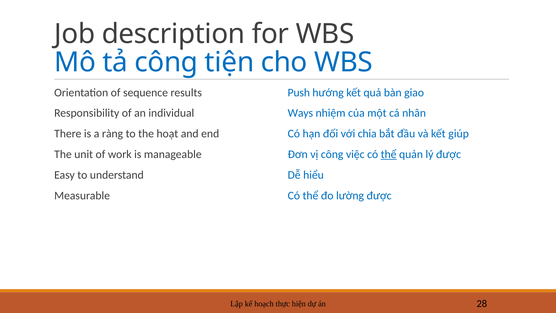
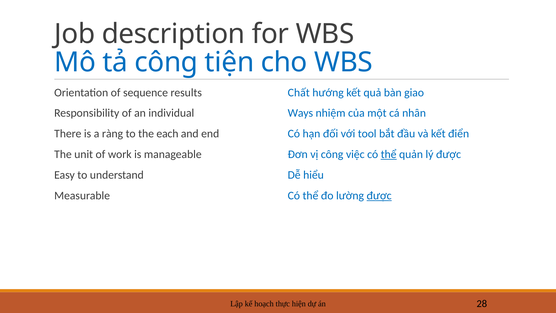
Push: Push -> Chất
hoạt: hoạt -> each
chia: chia -> tool
giúp: giúp -> điển
được at (379, 196) underline: none -> present
